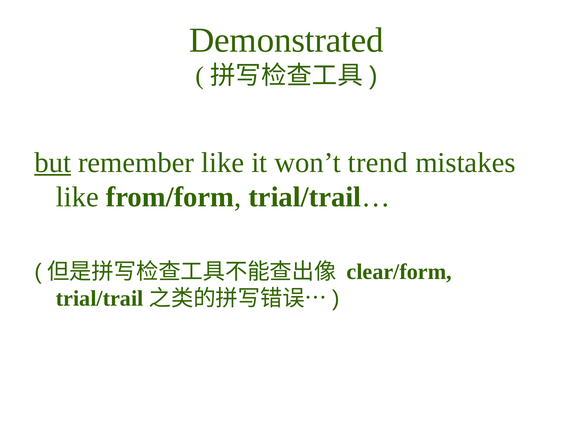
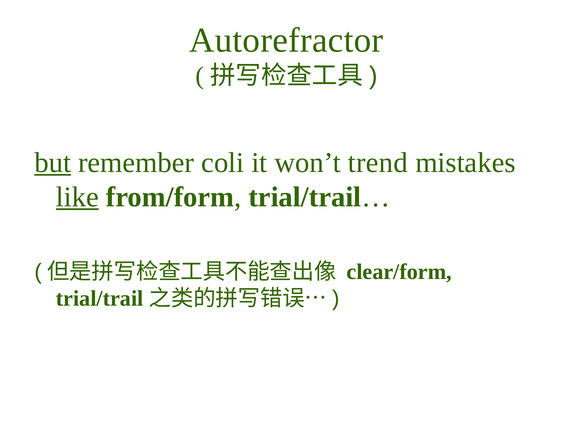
Demonstrated: Demonstrated -> Autorefractor
remember like: like -> coli
like at (77, 197) underline: none -> present
